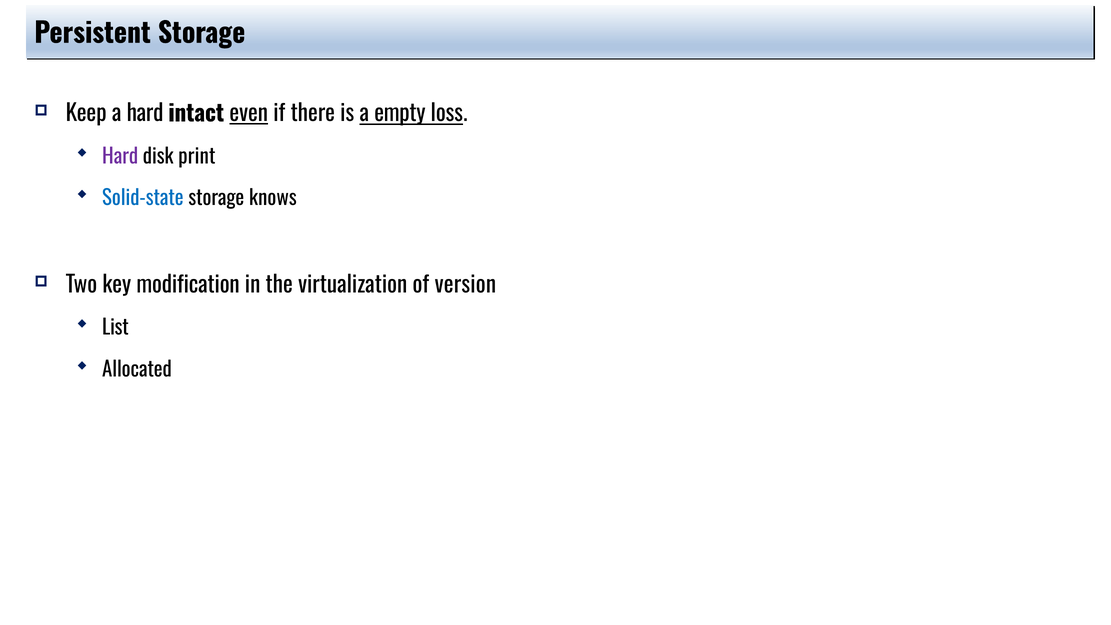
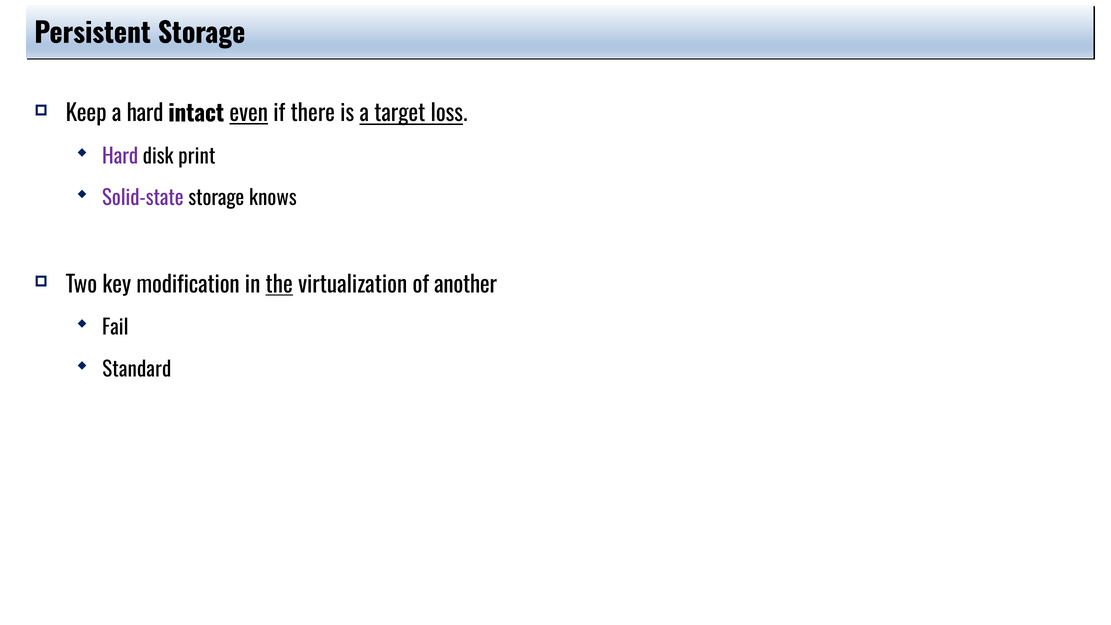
empty: empty -> target
Solid-state colour: blue -> purple
the underline: none -> present
version: version -> another
List: List -> Fail
Allocated: Allocated -> Standard
